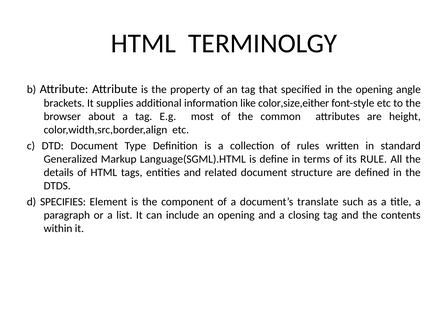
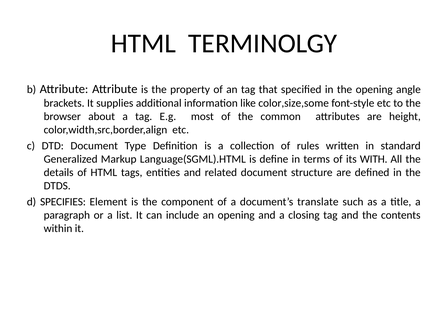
color,size,either: color,size,either -> color,size,some
RULE: RULE -> WITH
